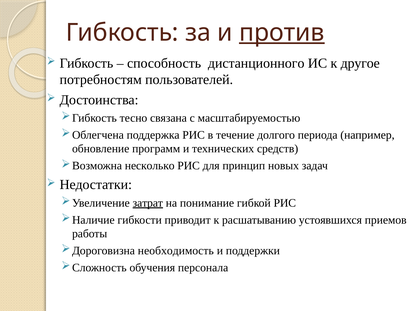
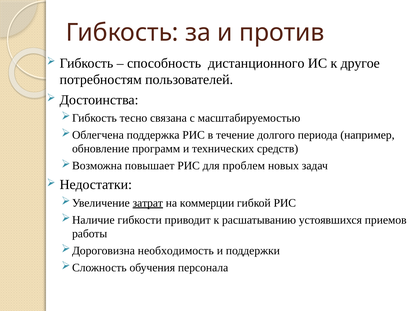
против underline: present -> none
несколько: несколько -> повышает
принцип: принцип -> проблем
понимание: понимание -> коммерции
